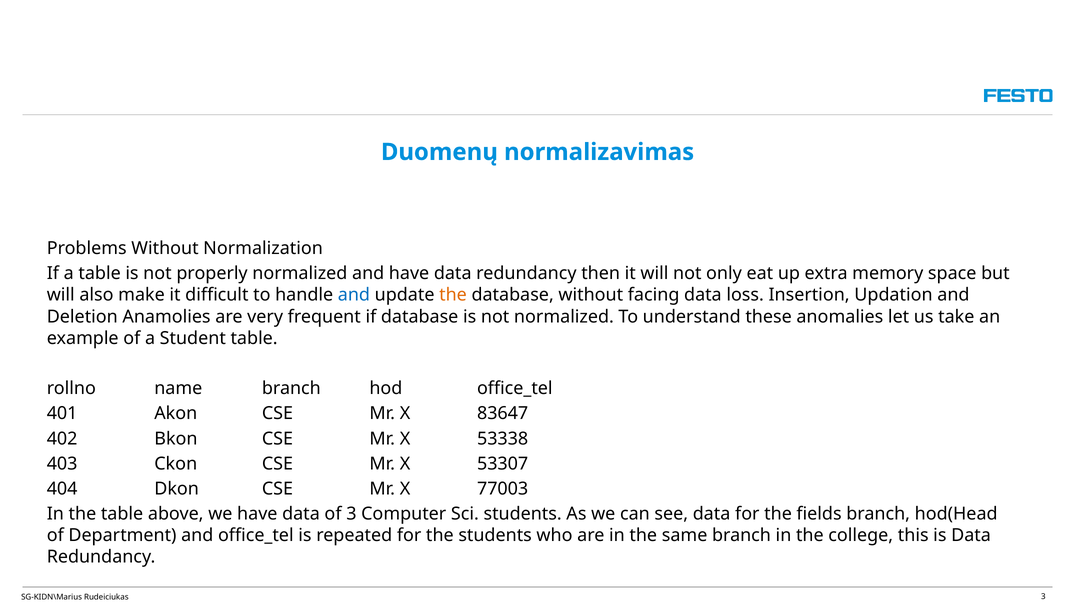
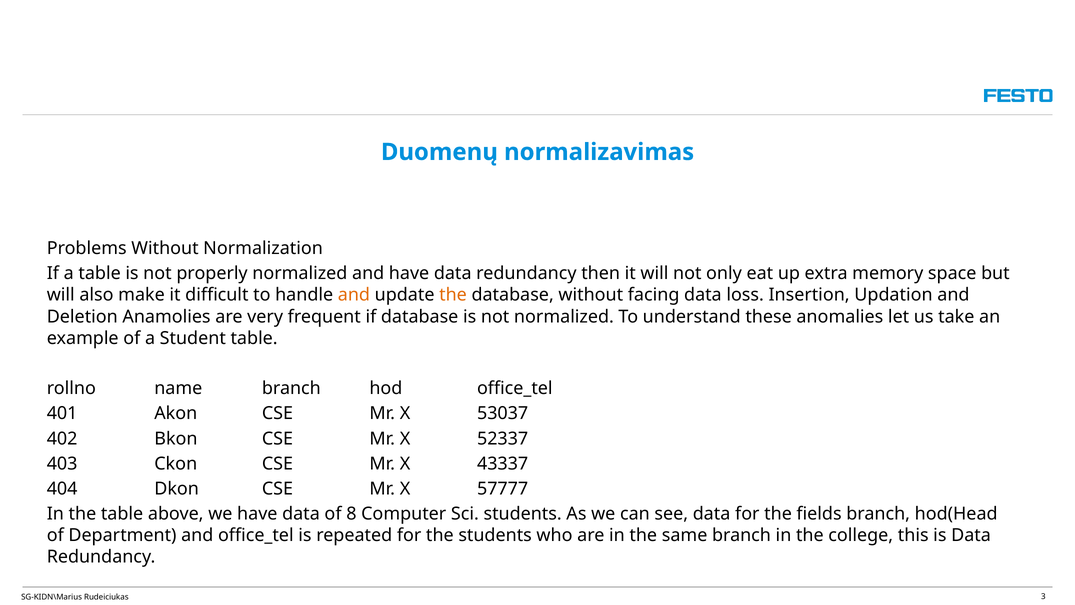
and at (354, 295) colour: blue -> orange
83647: 83647 -> 53037
53338: 53338 -> 52337
53307: 53307 -> 43337
77003: 77003 -> 57777
of 3: 3 -> 8
